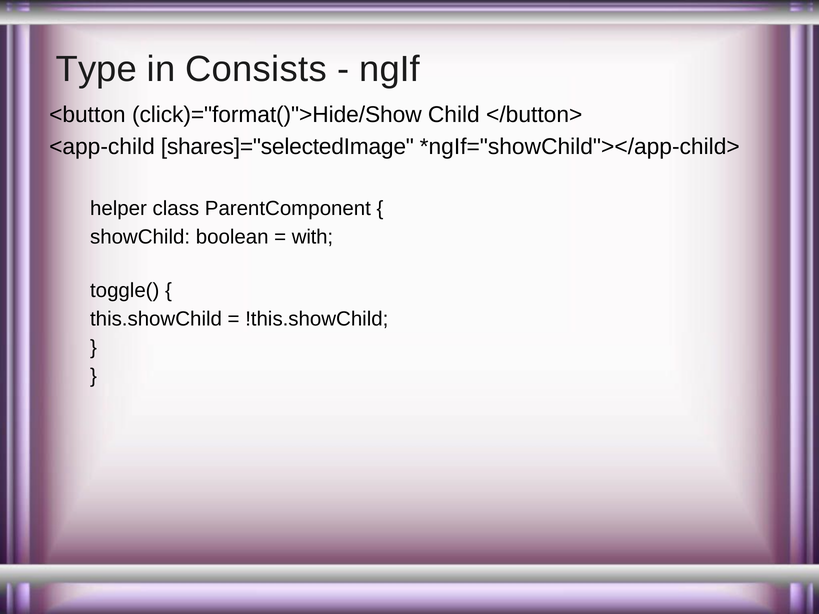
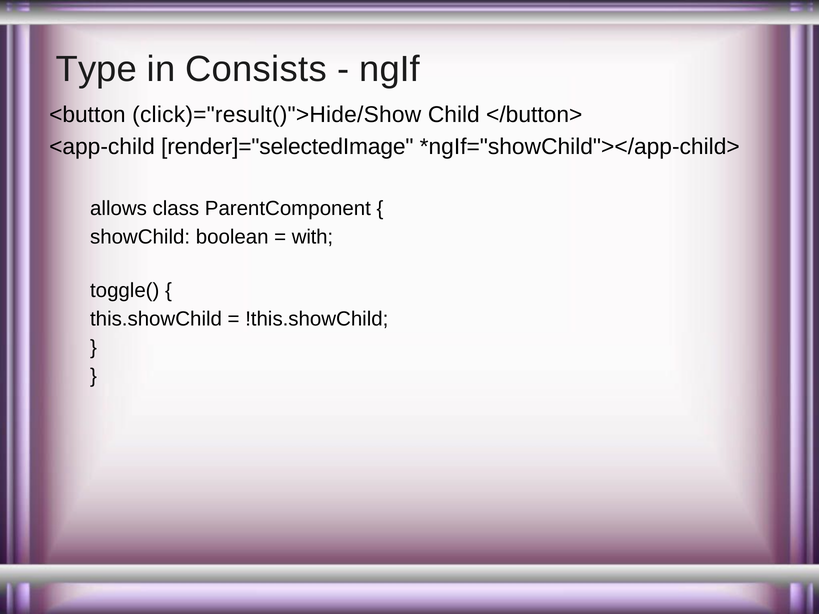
click)="format()">Hide/Show: click)="format()">Hide/Show -> click)="result()">Hide/Show
shares]="selectedImage: shares]="selectedImage -> render]="selectedImage
helper: helper -> allows
